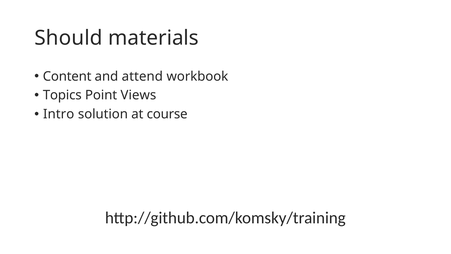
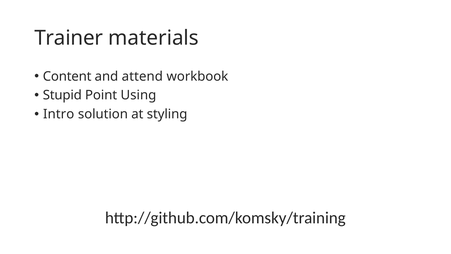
Should: Should -> Trainer
Topics: Topics -> Stupid
Views: Views -> Using
course: course -> styling
